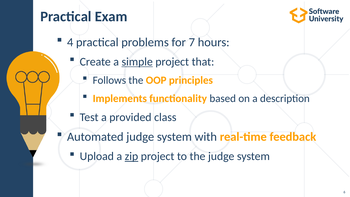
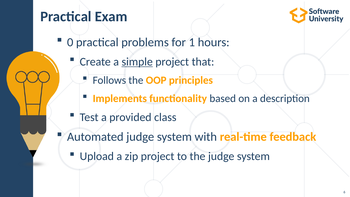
4: 4 -> 0
7: 7 -> 1
zip underline: present -> none
